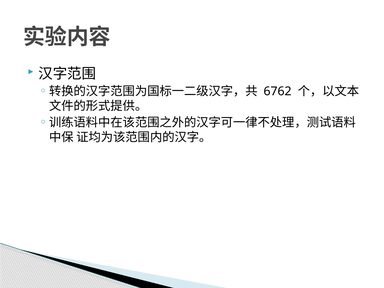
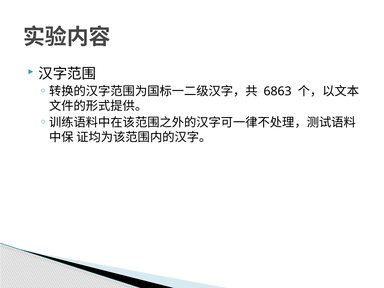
6762: 6762 -> 6863
